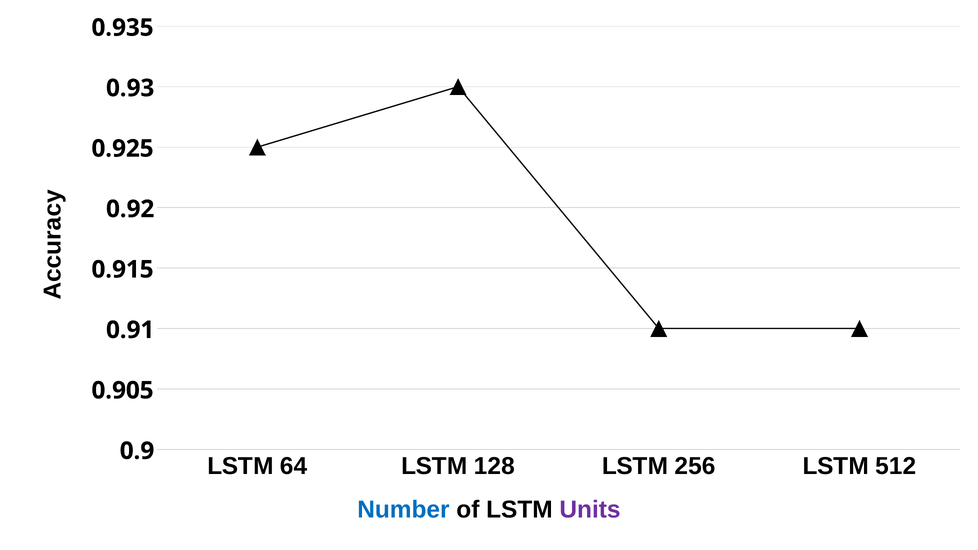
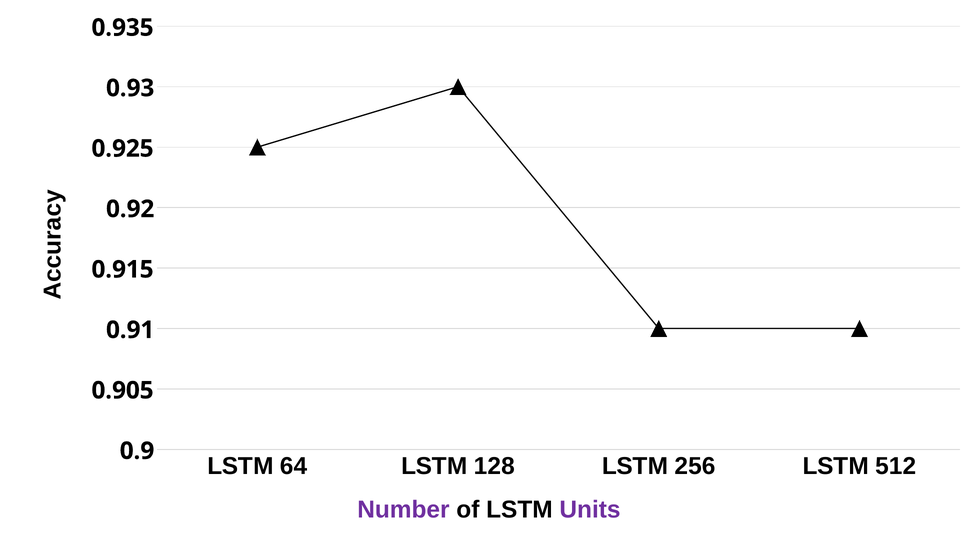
Number colour: blue -> purple
